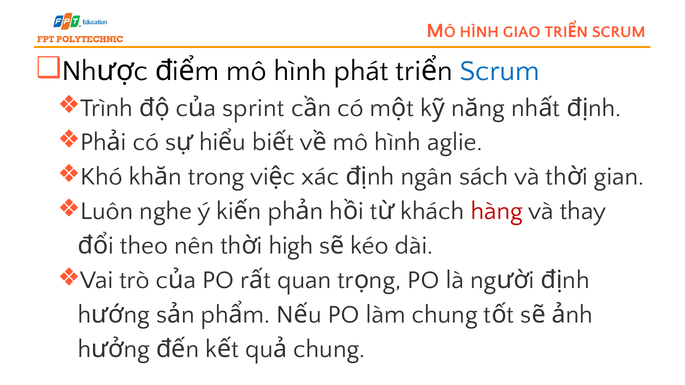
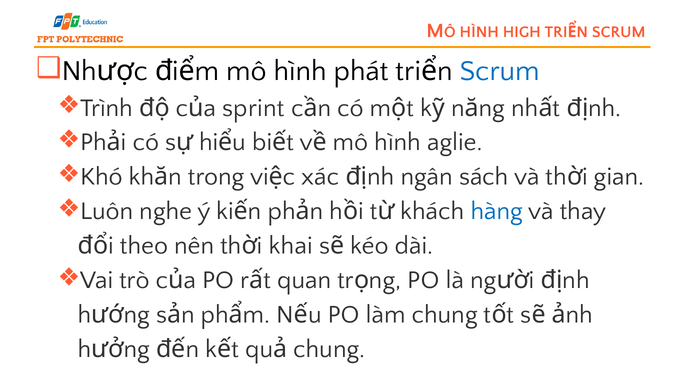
GIAO: GIAO -> HIGH
hàng colour: red -> blue
high: high -> khai
